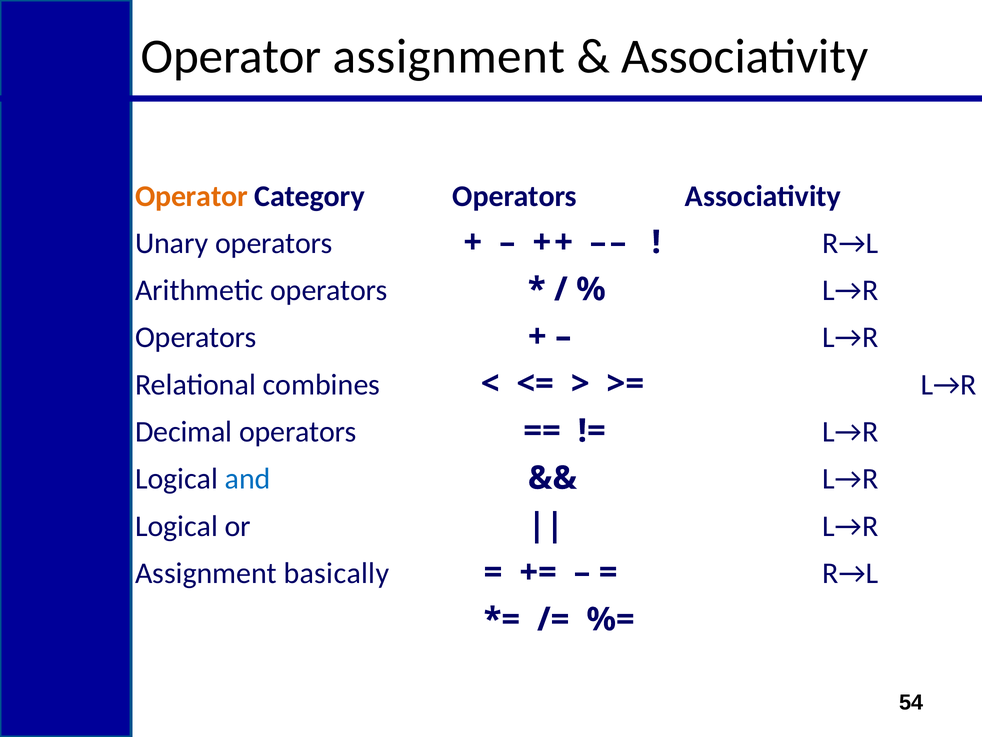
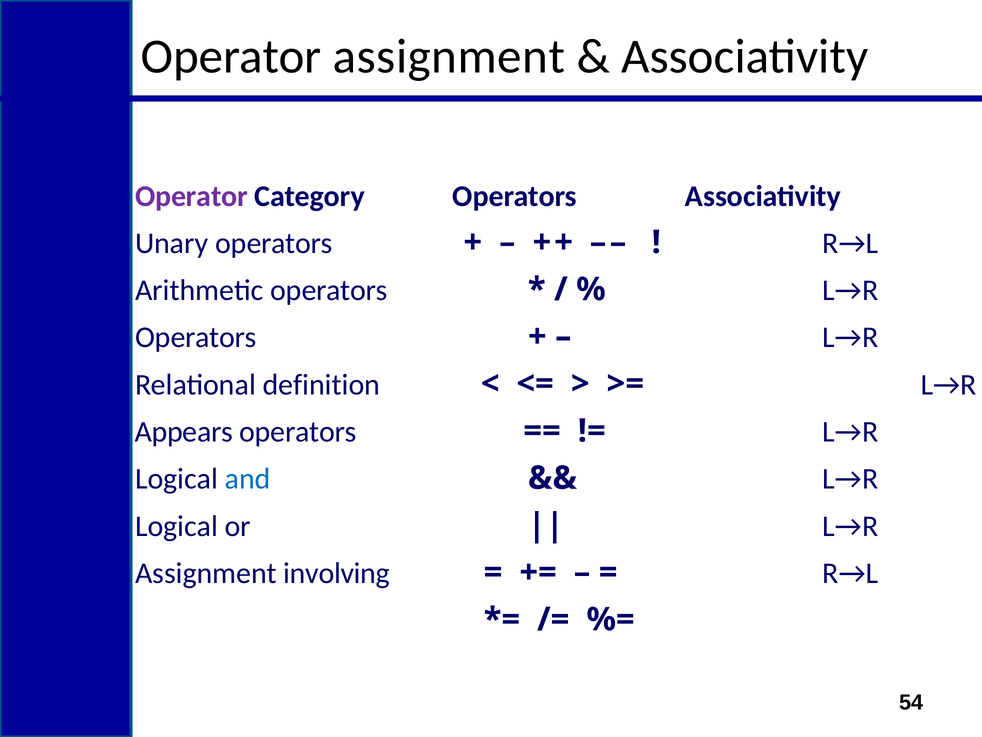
Operator at (191, 196) colour: orange -> purple
combines: combines -> definition
Decimal: Decimal -> Appears
basically: basically -> involving
